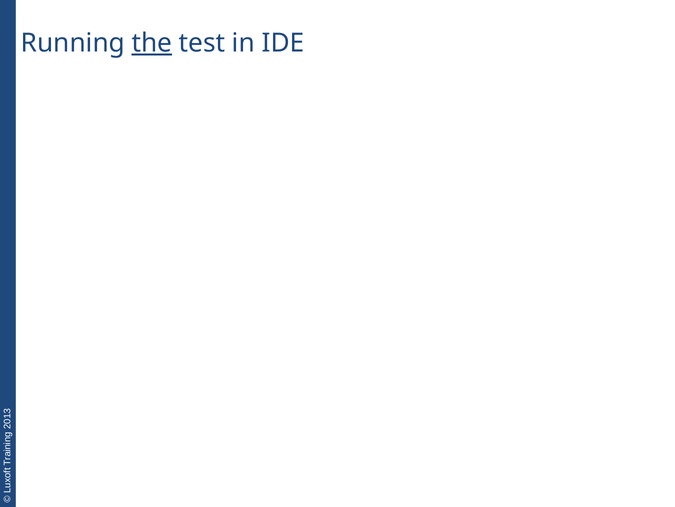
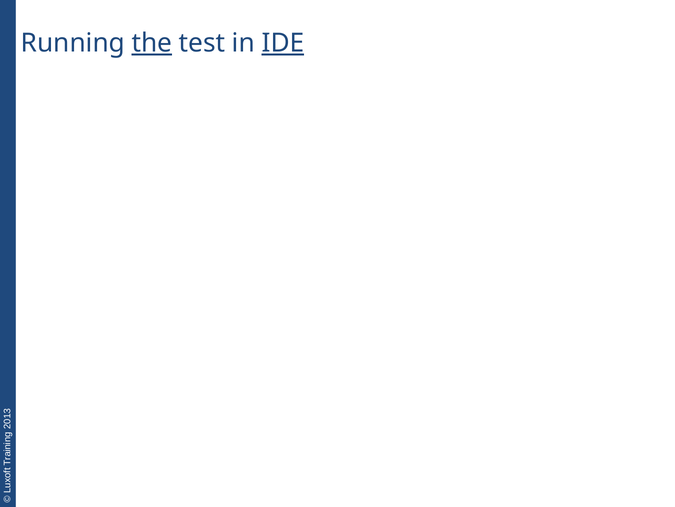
IDE underline: none -> present
